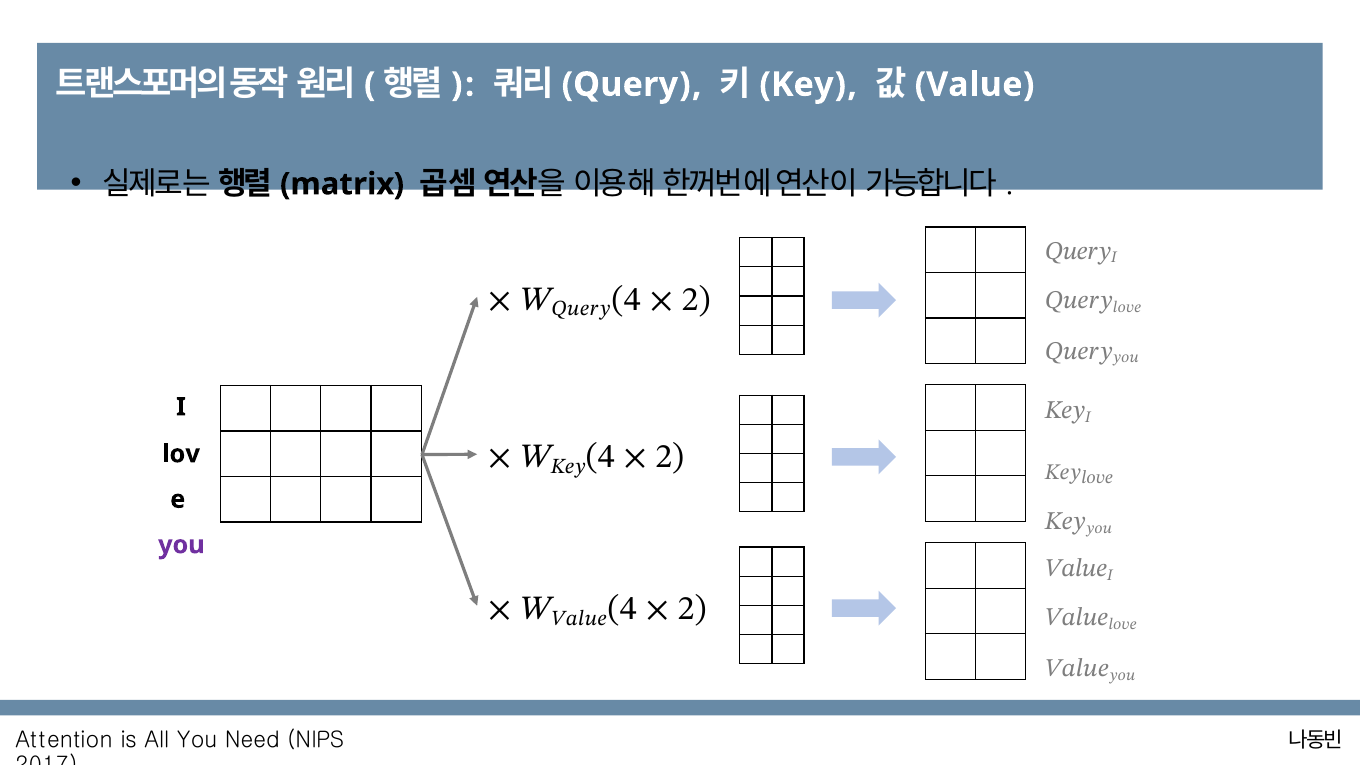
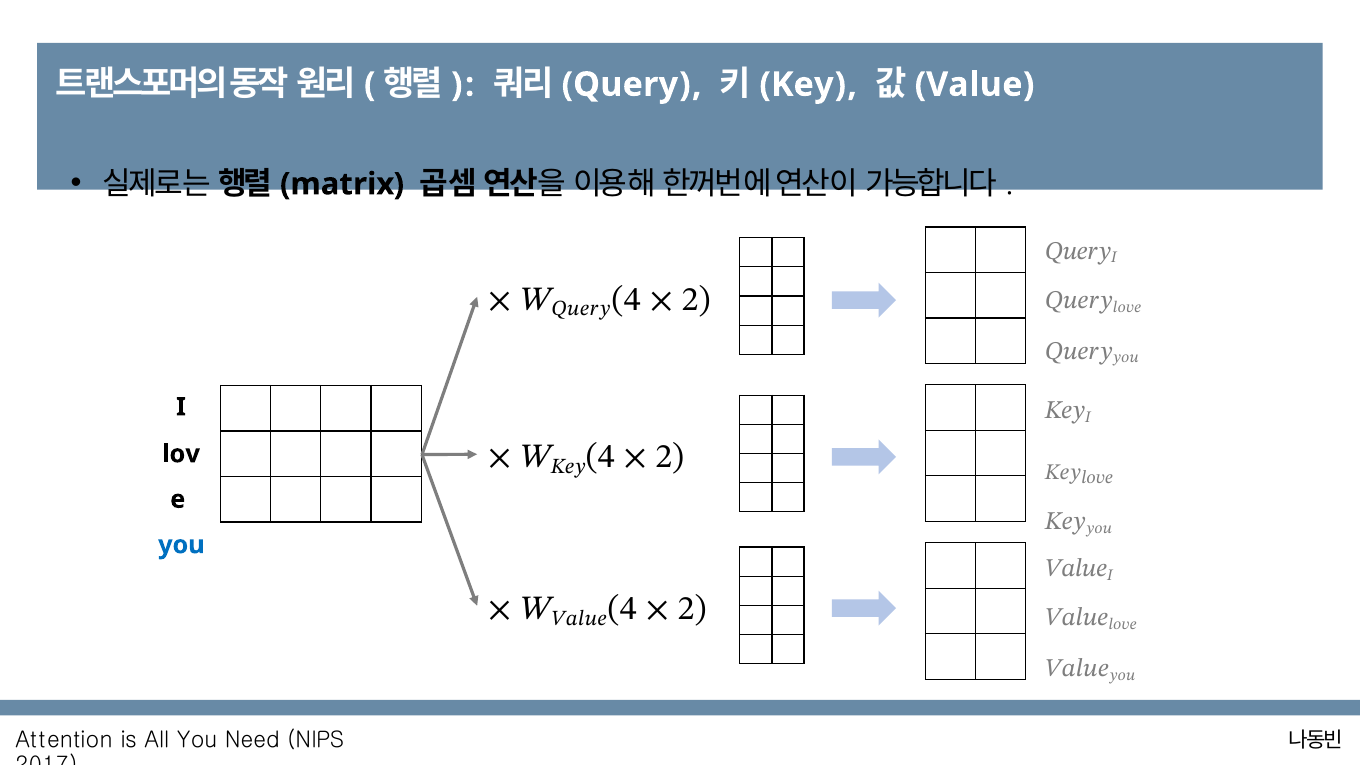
you at (181, 545) colour: purple -> blue
